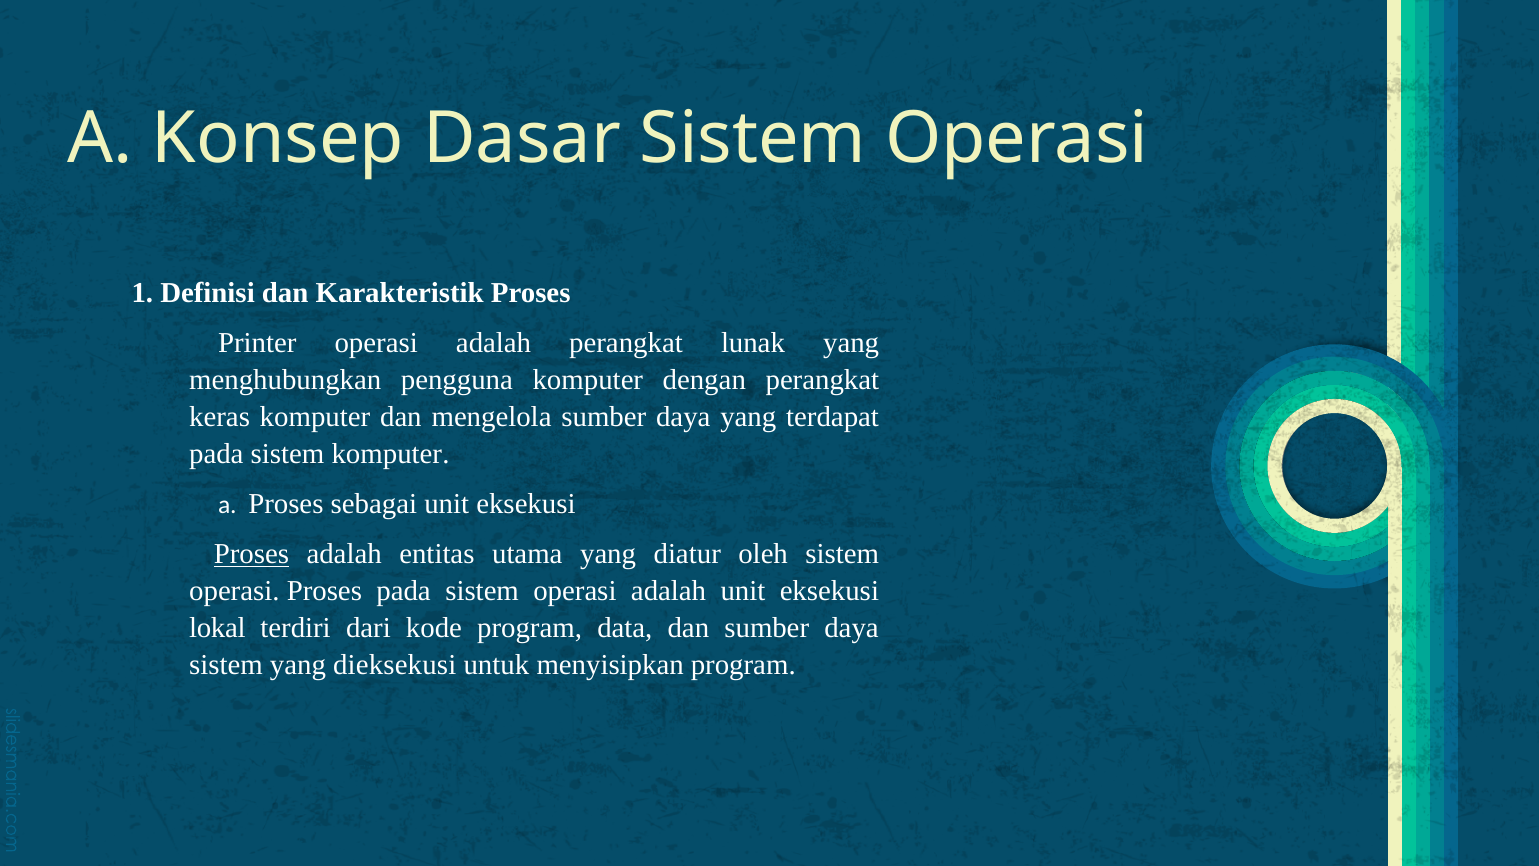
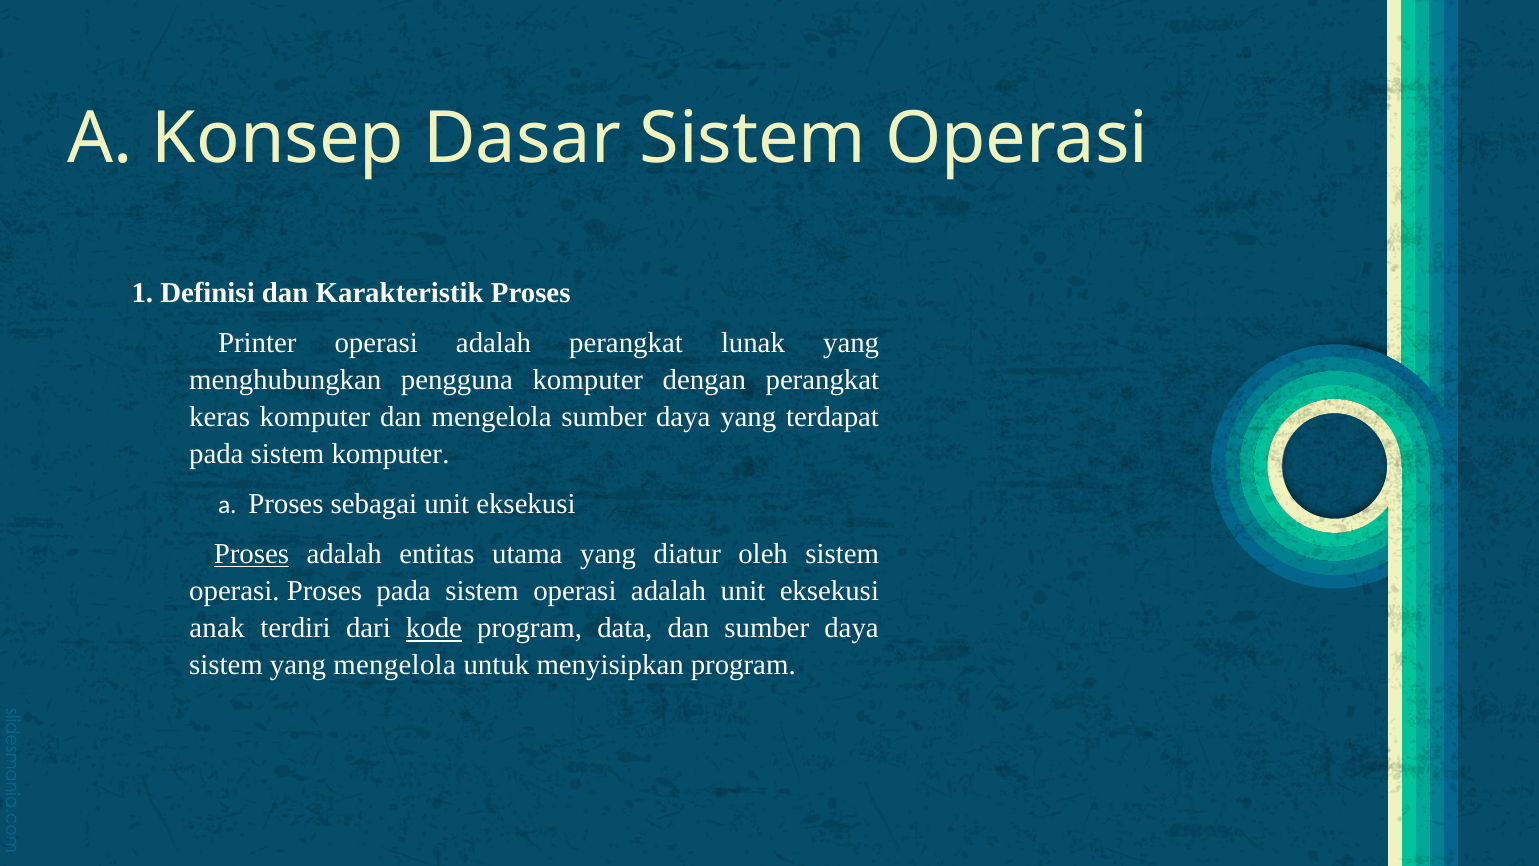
lokal: lokal -> anak
kode underline: none -> present
yang dieksekusi: dieksekusi -> mengelola
